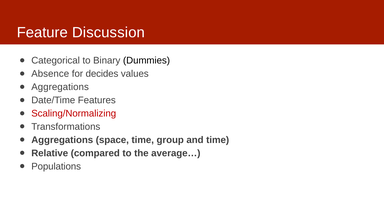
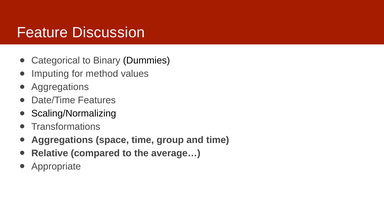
Absence: Absence -> Imputing
decides: decides -> method
Scaling/Normalizing colour: red -> black
Populations: Populations -> Appropriate
